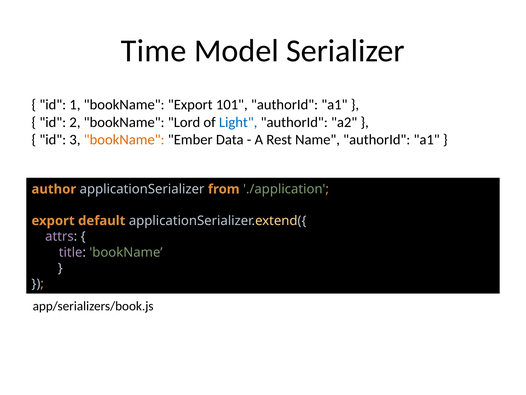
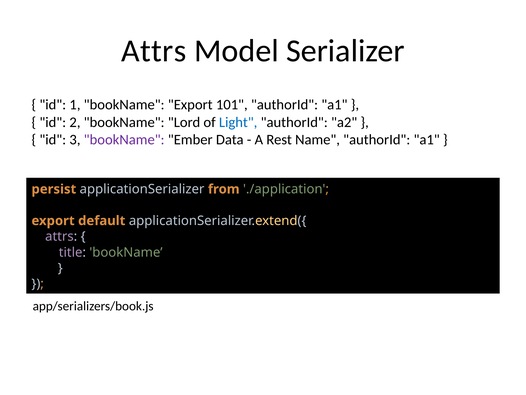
Time at (154, 51): Time -> Attrs
bookName at (124, 140) colour: orange -> purple
author: author -> persist
